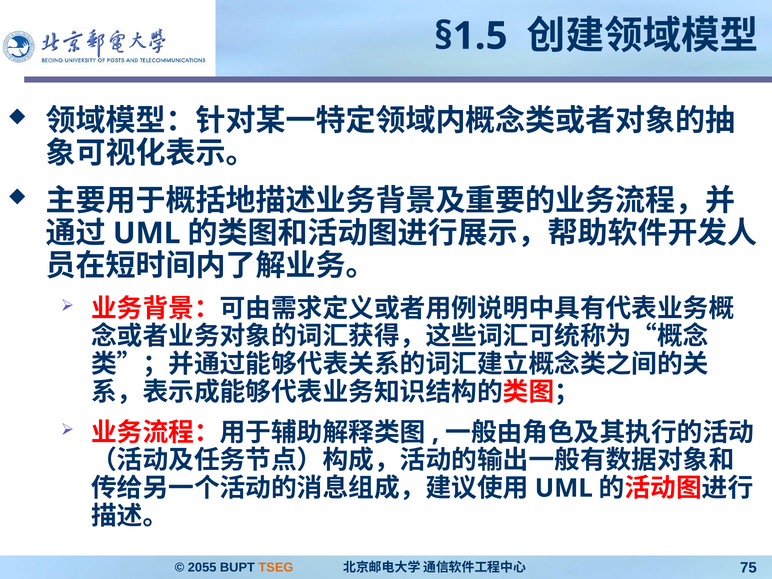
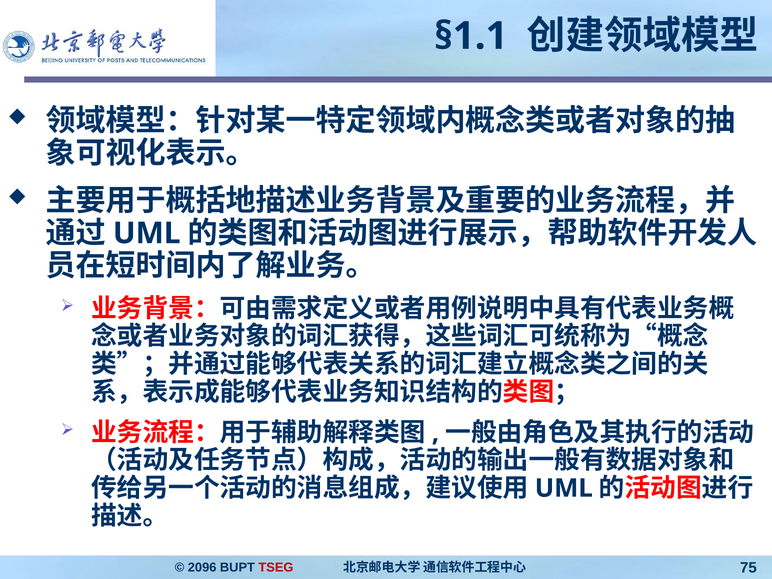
§1.5: §1.5 -> §1.1
2055: 2055 -> 2096
TSEG colour: orange -> red
